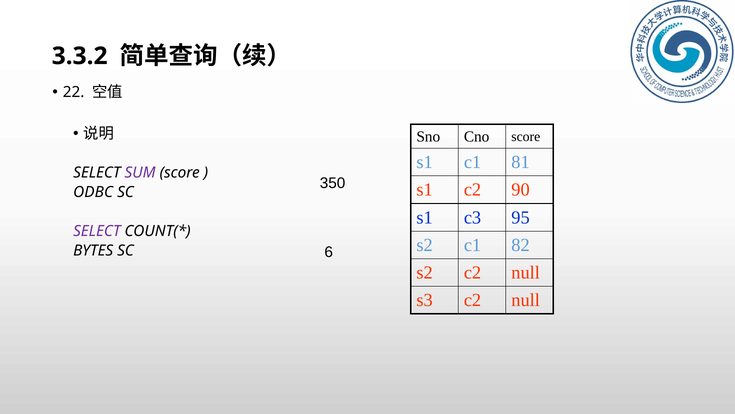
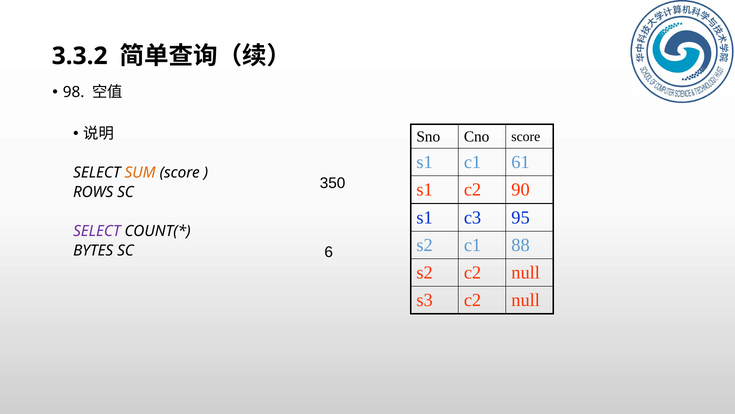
22: 22 -> 98
81: 81 -> 61
SUM colour: purple -> orange
ODBC: ODBC -> ROWS
82: 82 -> 88
